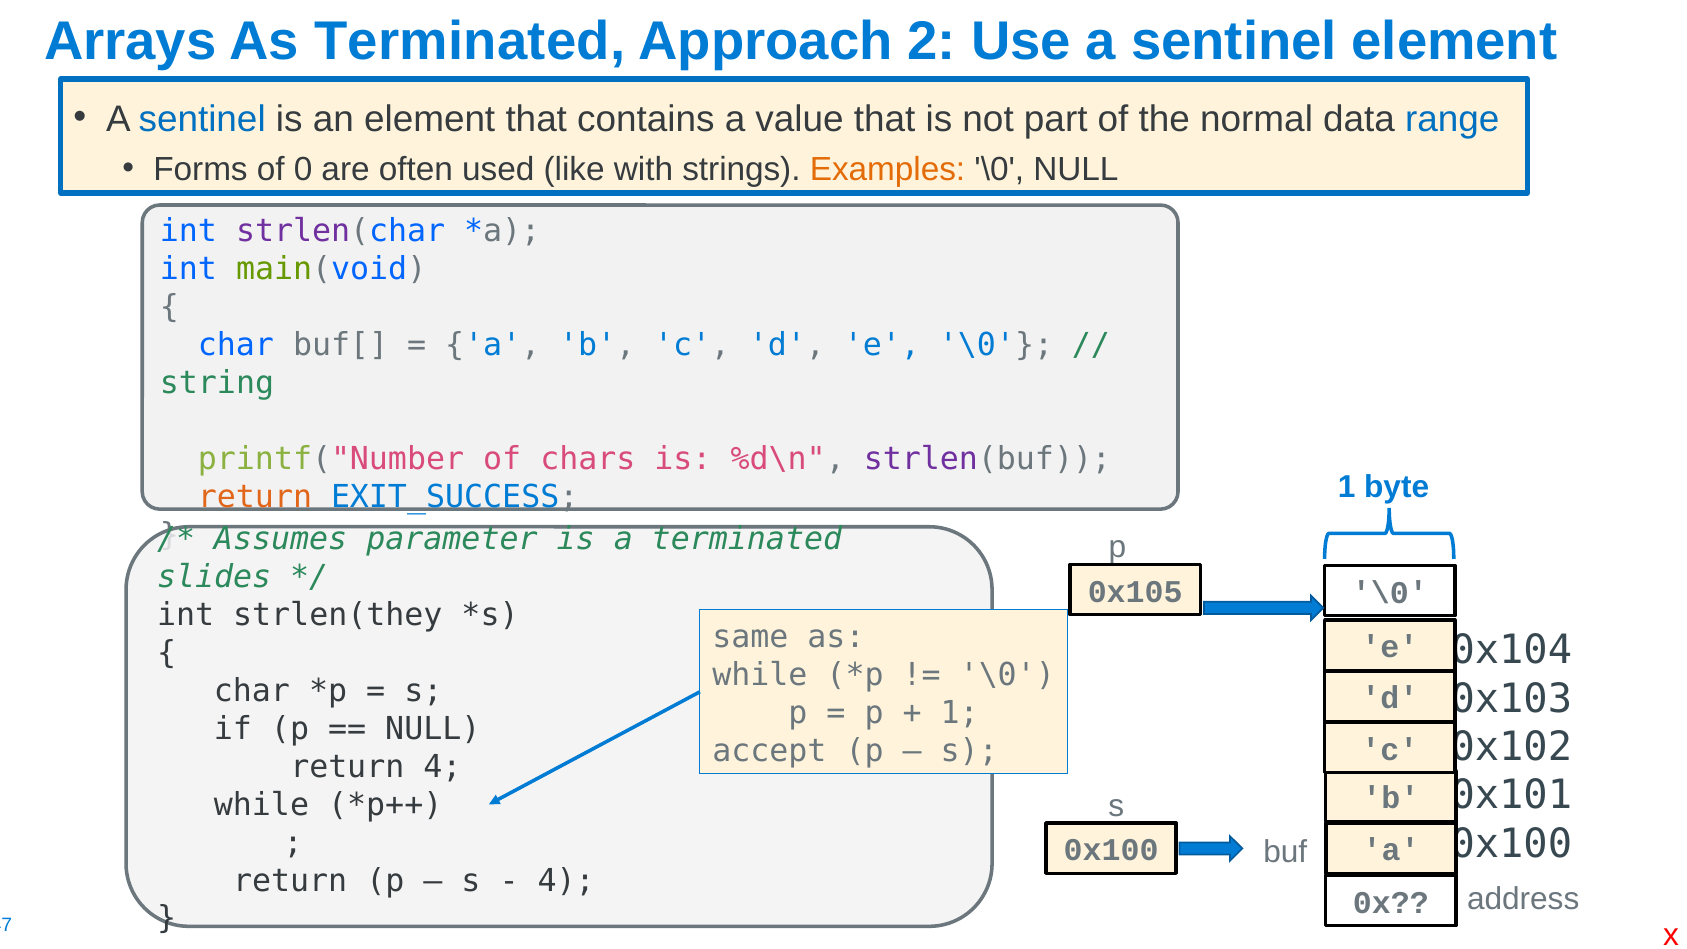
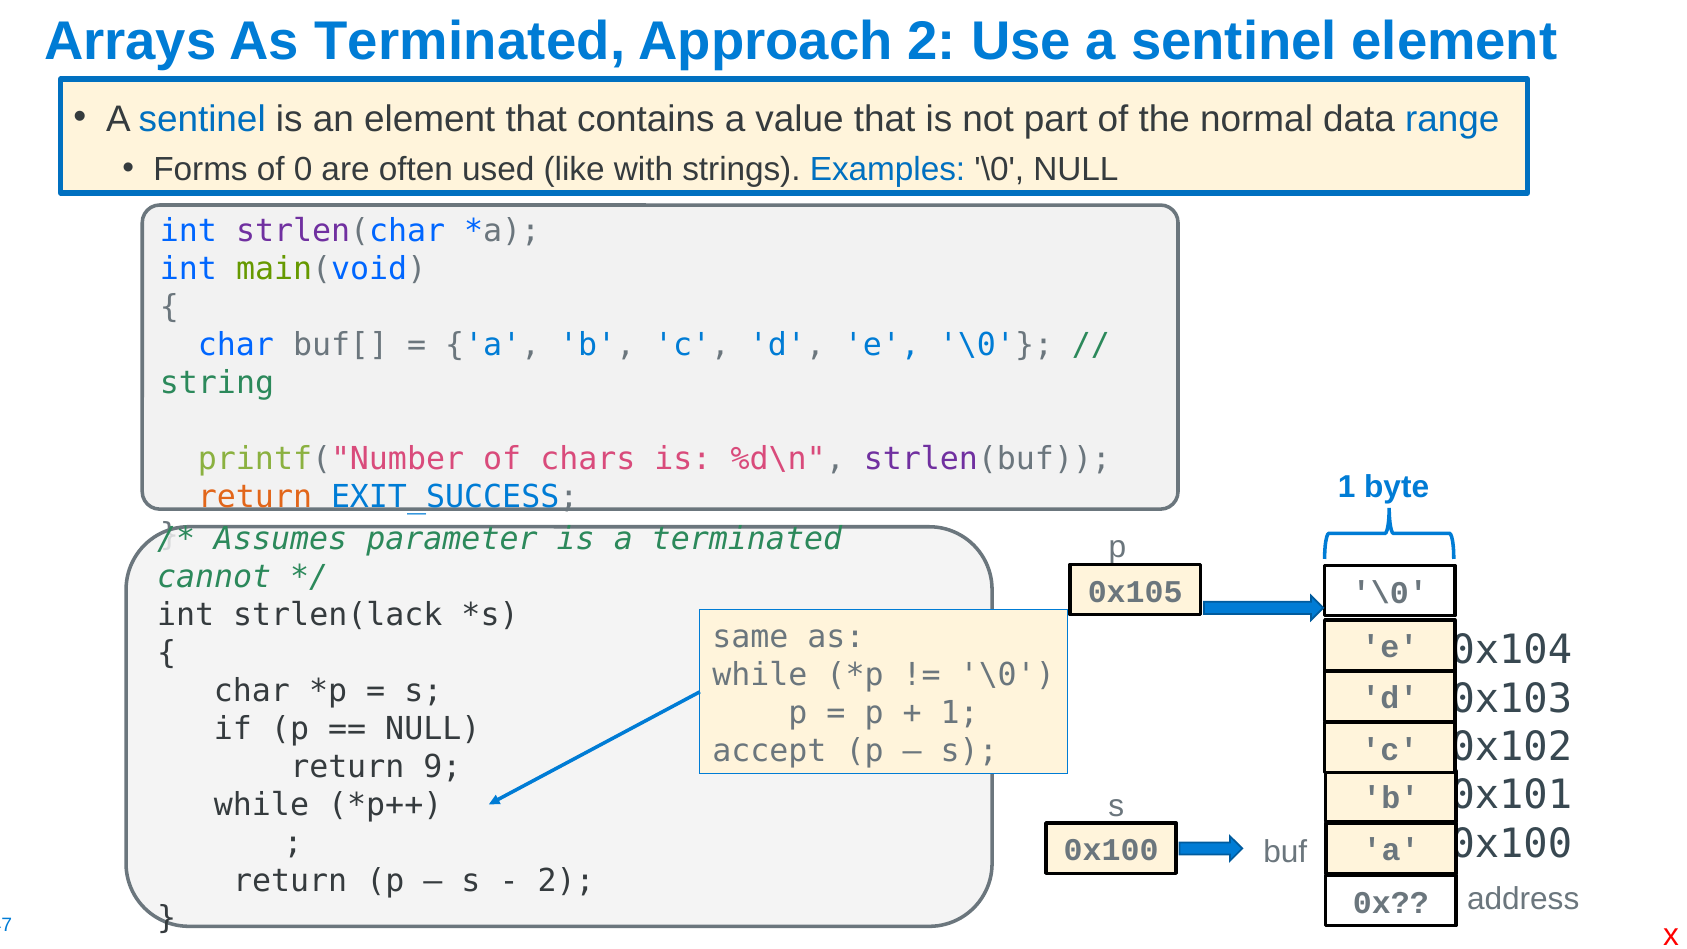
Examples colour: orange -> blue
slides: slides -> cannot
strlen(they: strlen(they -> strlen(lack
return 4: 4 -> 9
4 at (566, 881): 4 -> 2
